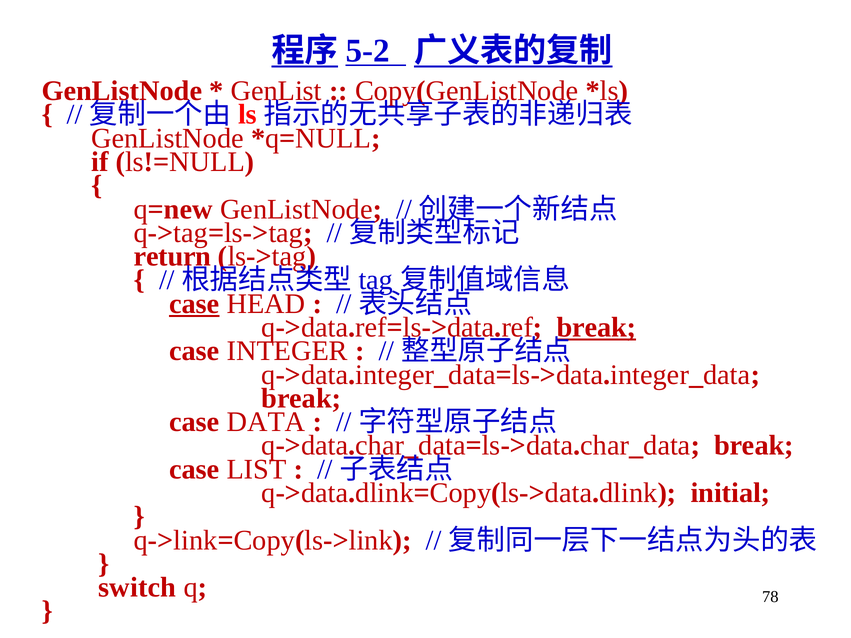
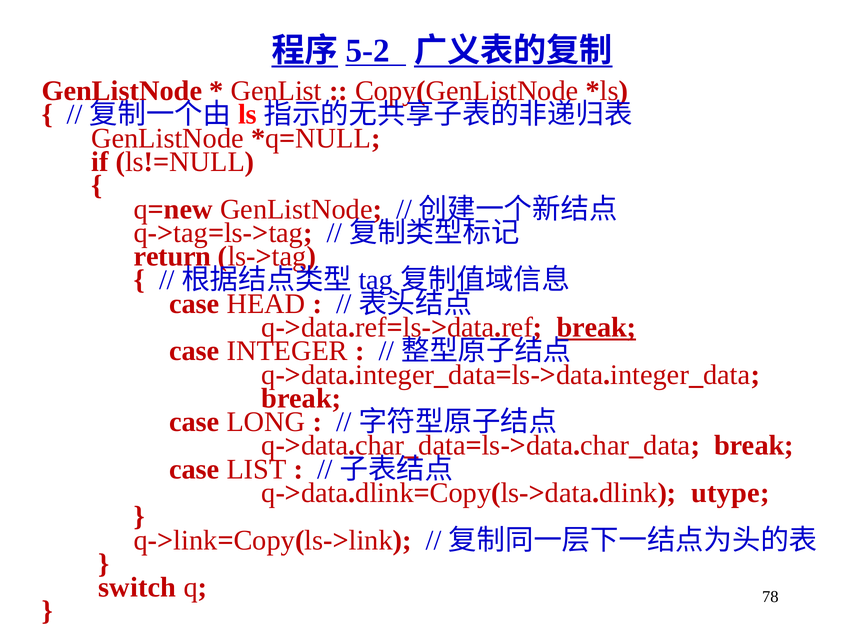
case at (194, 304) underline: present -> none
DATA: DATA -> LONG
initial: initial -> utype
